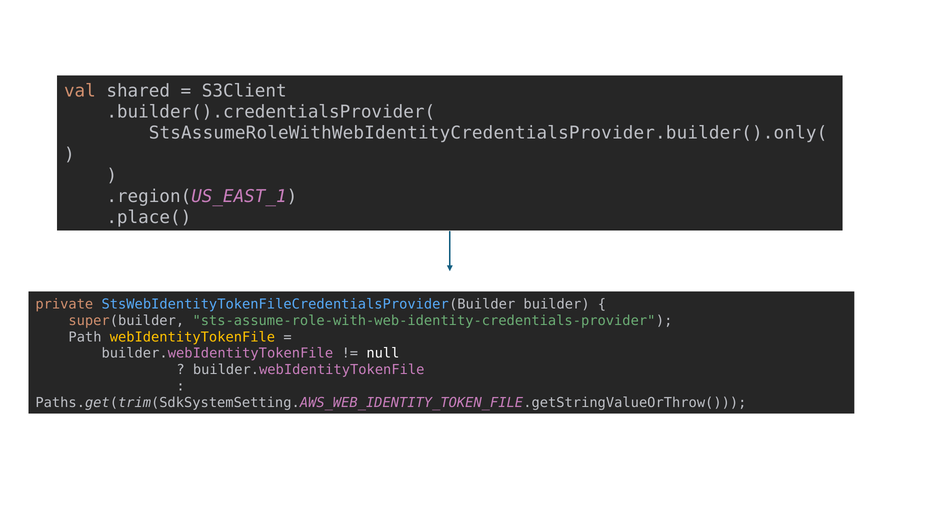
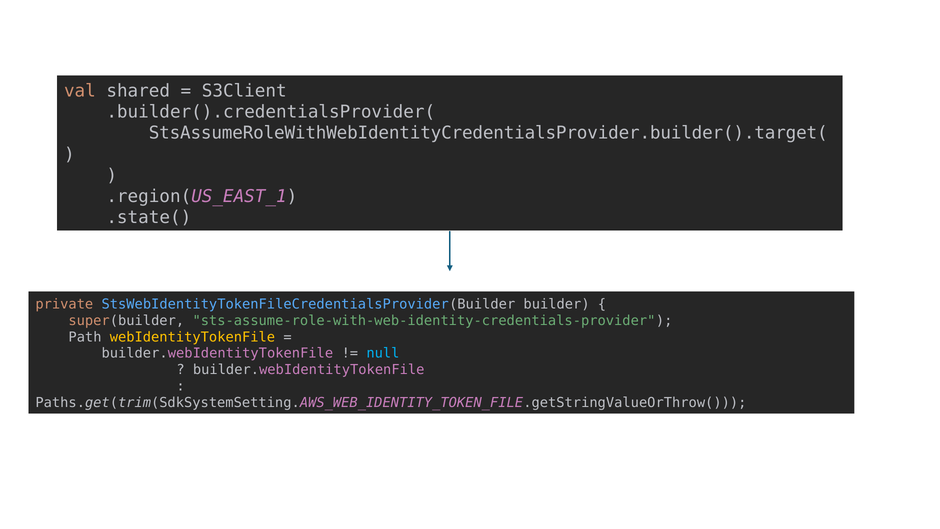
StsAssumeRoleWithWebIdentityCredentialsProvider.builder().only(: StsAssumeRoleWithWebIdentityCredentialsProvider.builder().only( -> StsAssumeRoleWithWebIdentityCredentialsProvider.builder().target(
.place(: .place( -> .state(
null colour: white -> light blue
